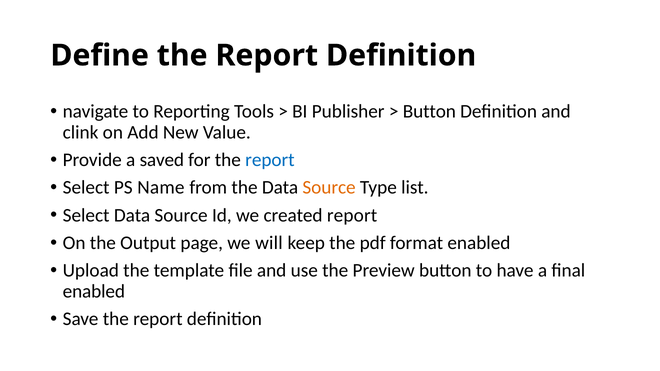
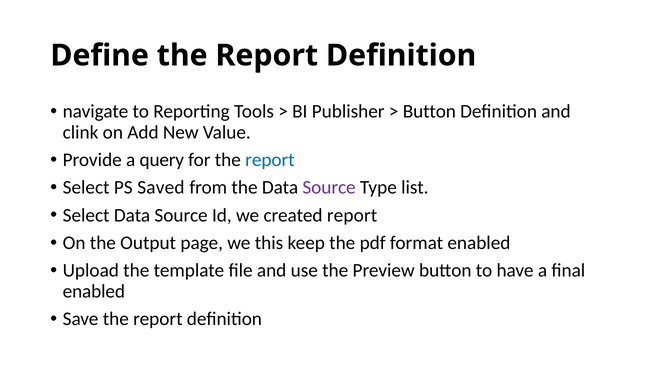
saved: saved -> query
Name: Name -> Saved
Source at (329, 188) colour: orange -> purple
will: will -> this
